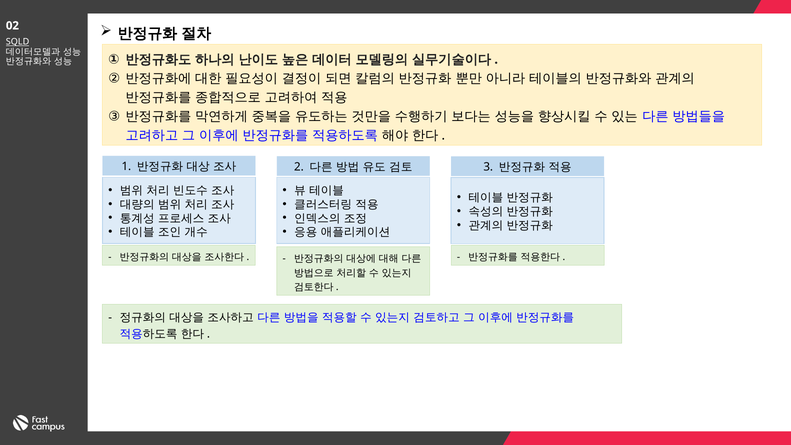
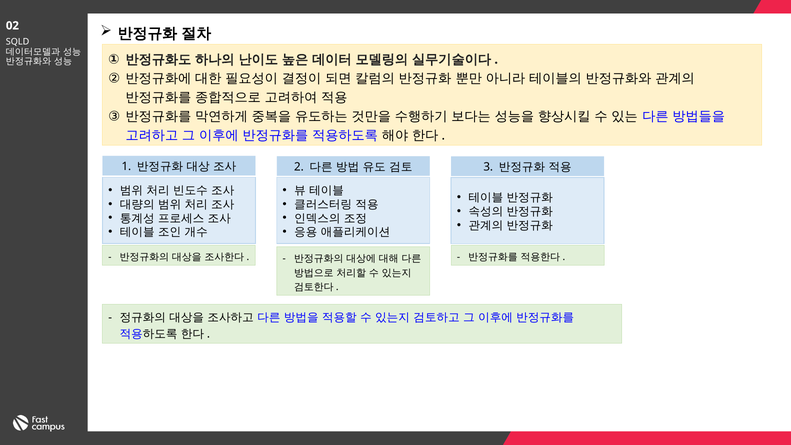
SQLD underline: present -> none
